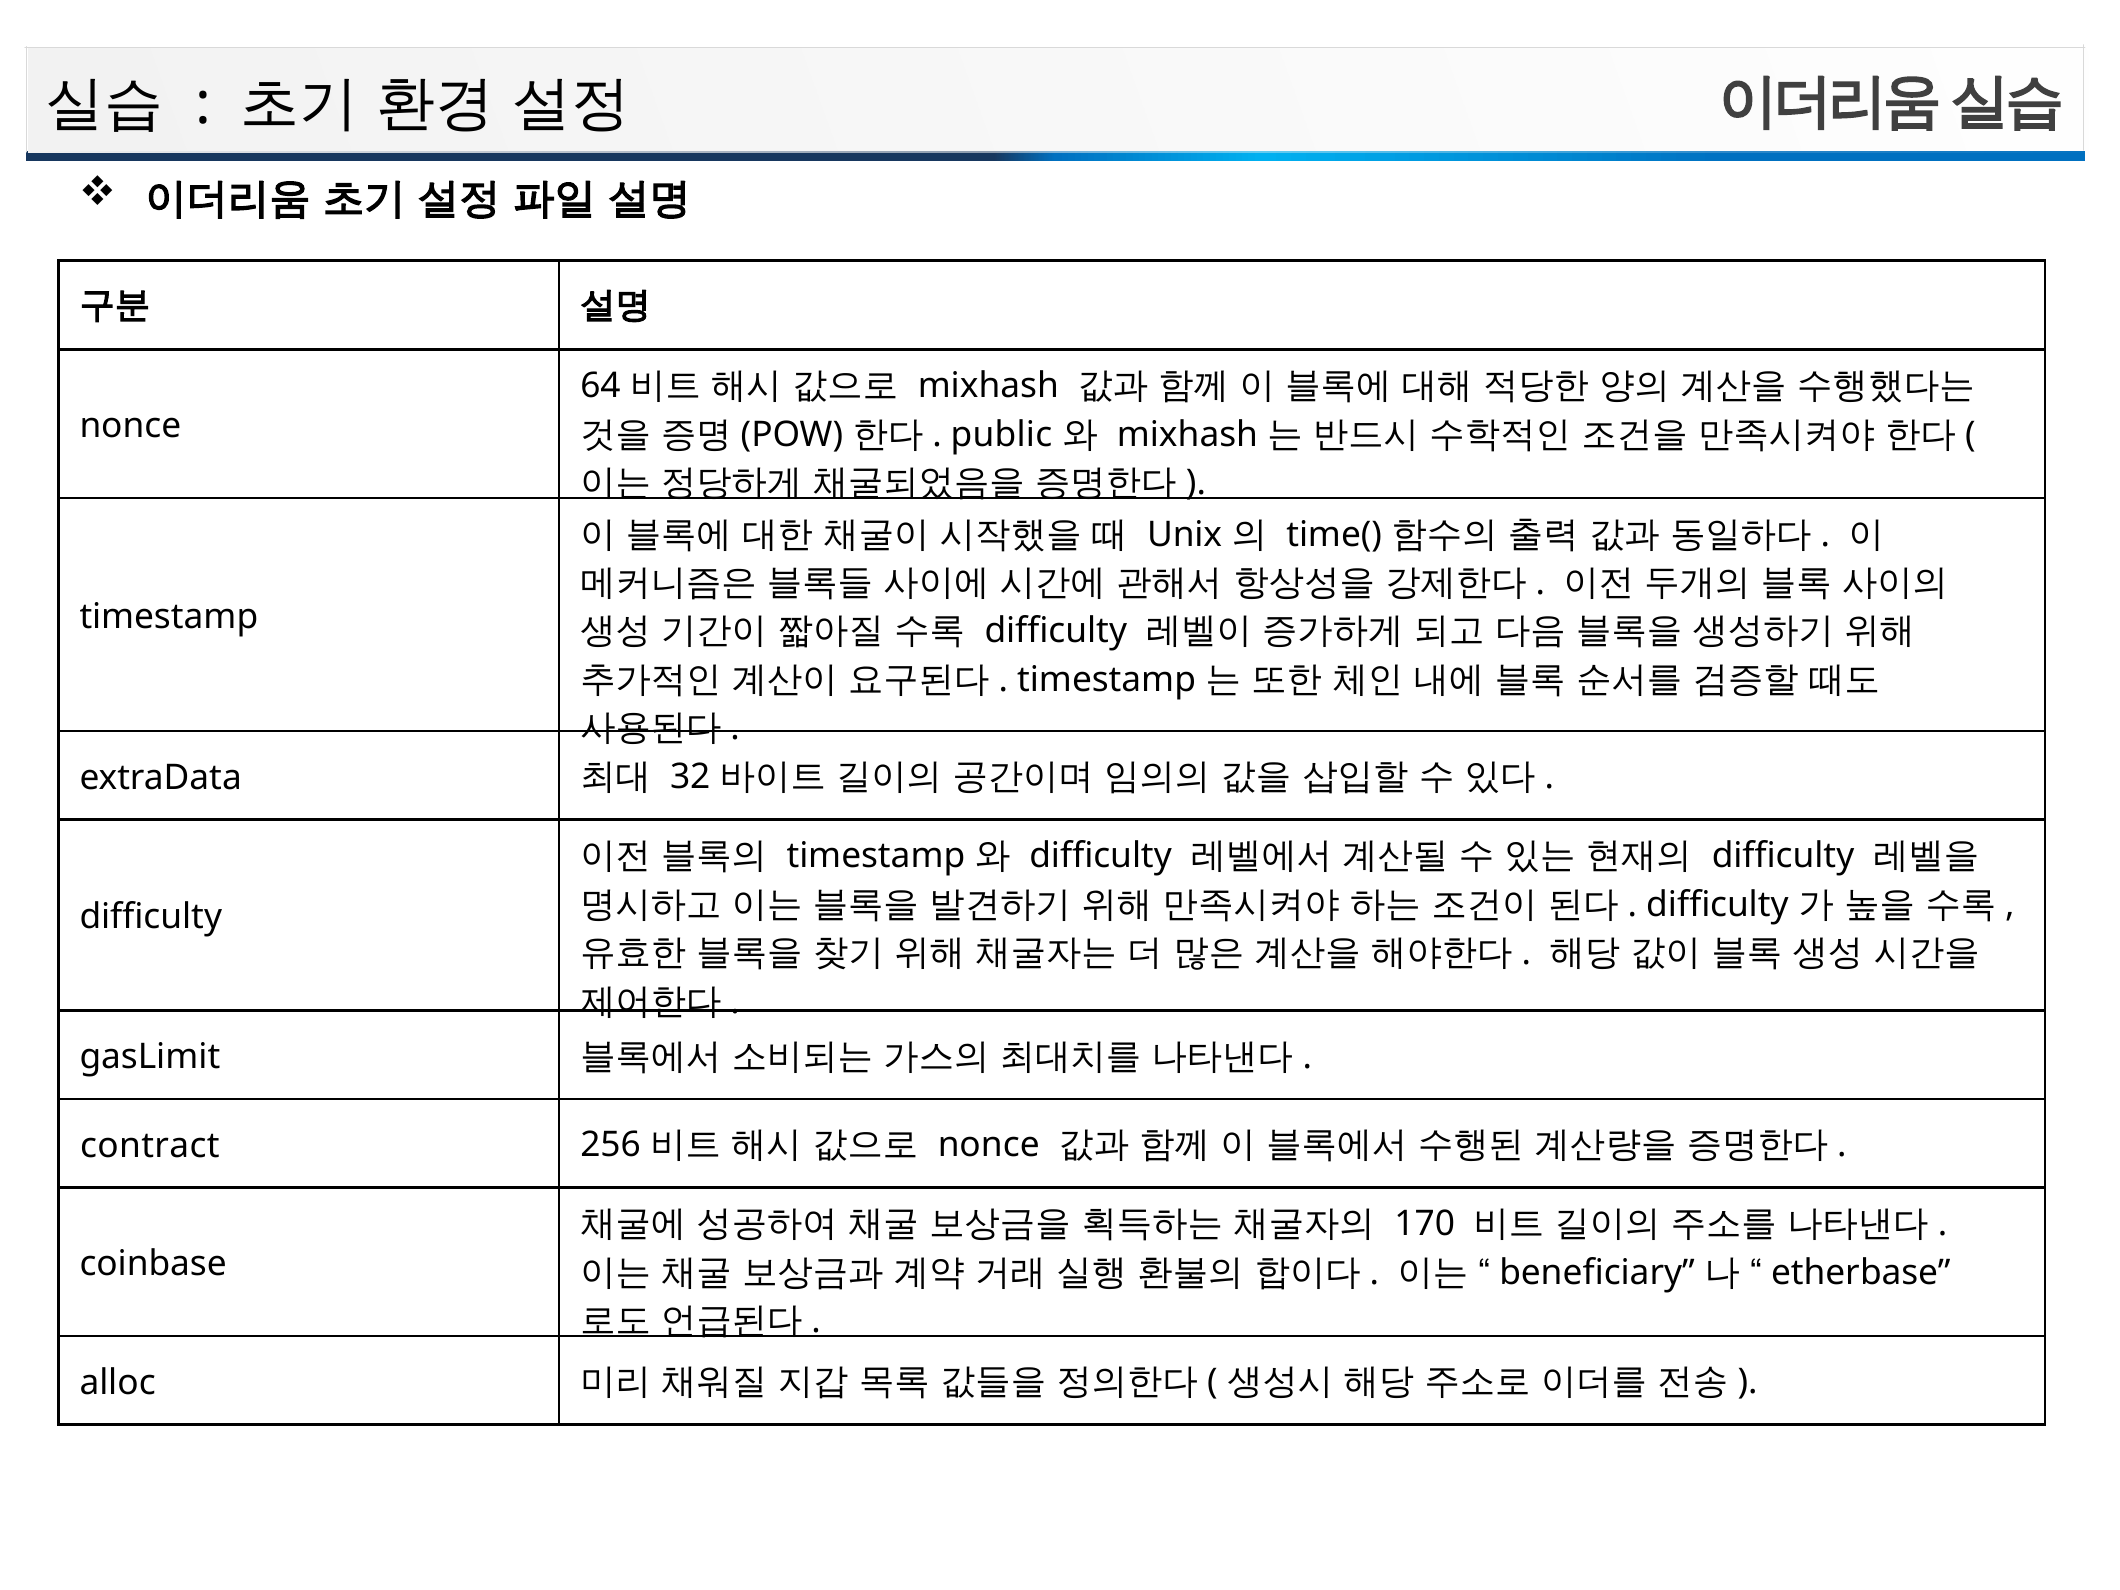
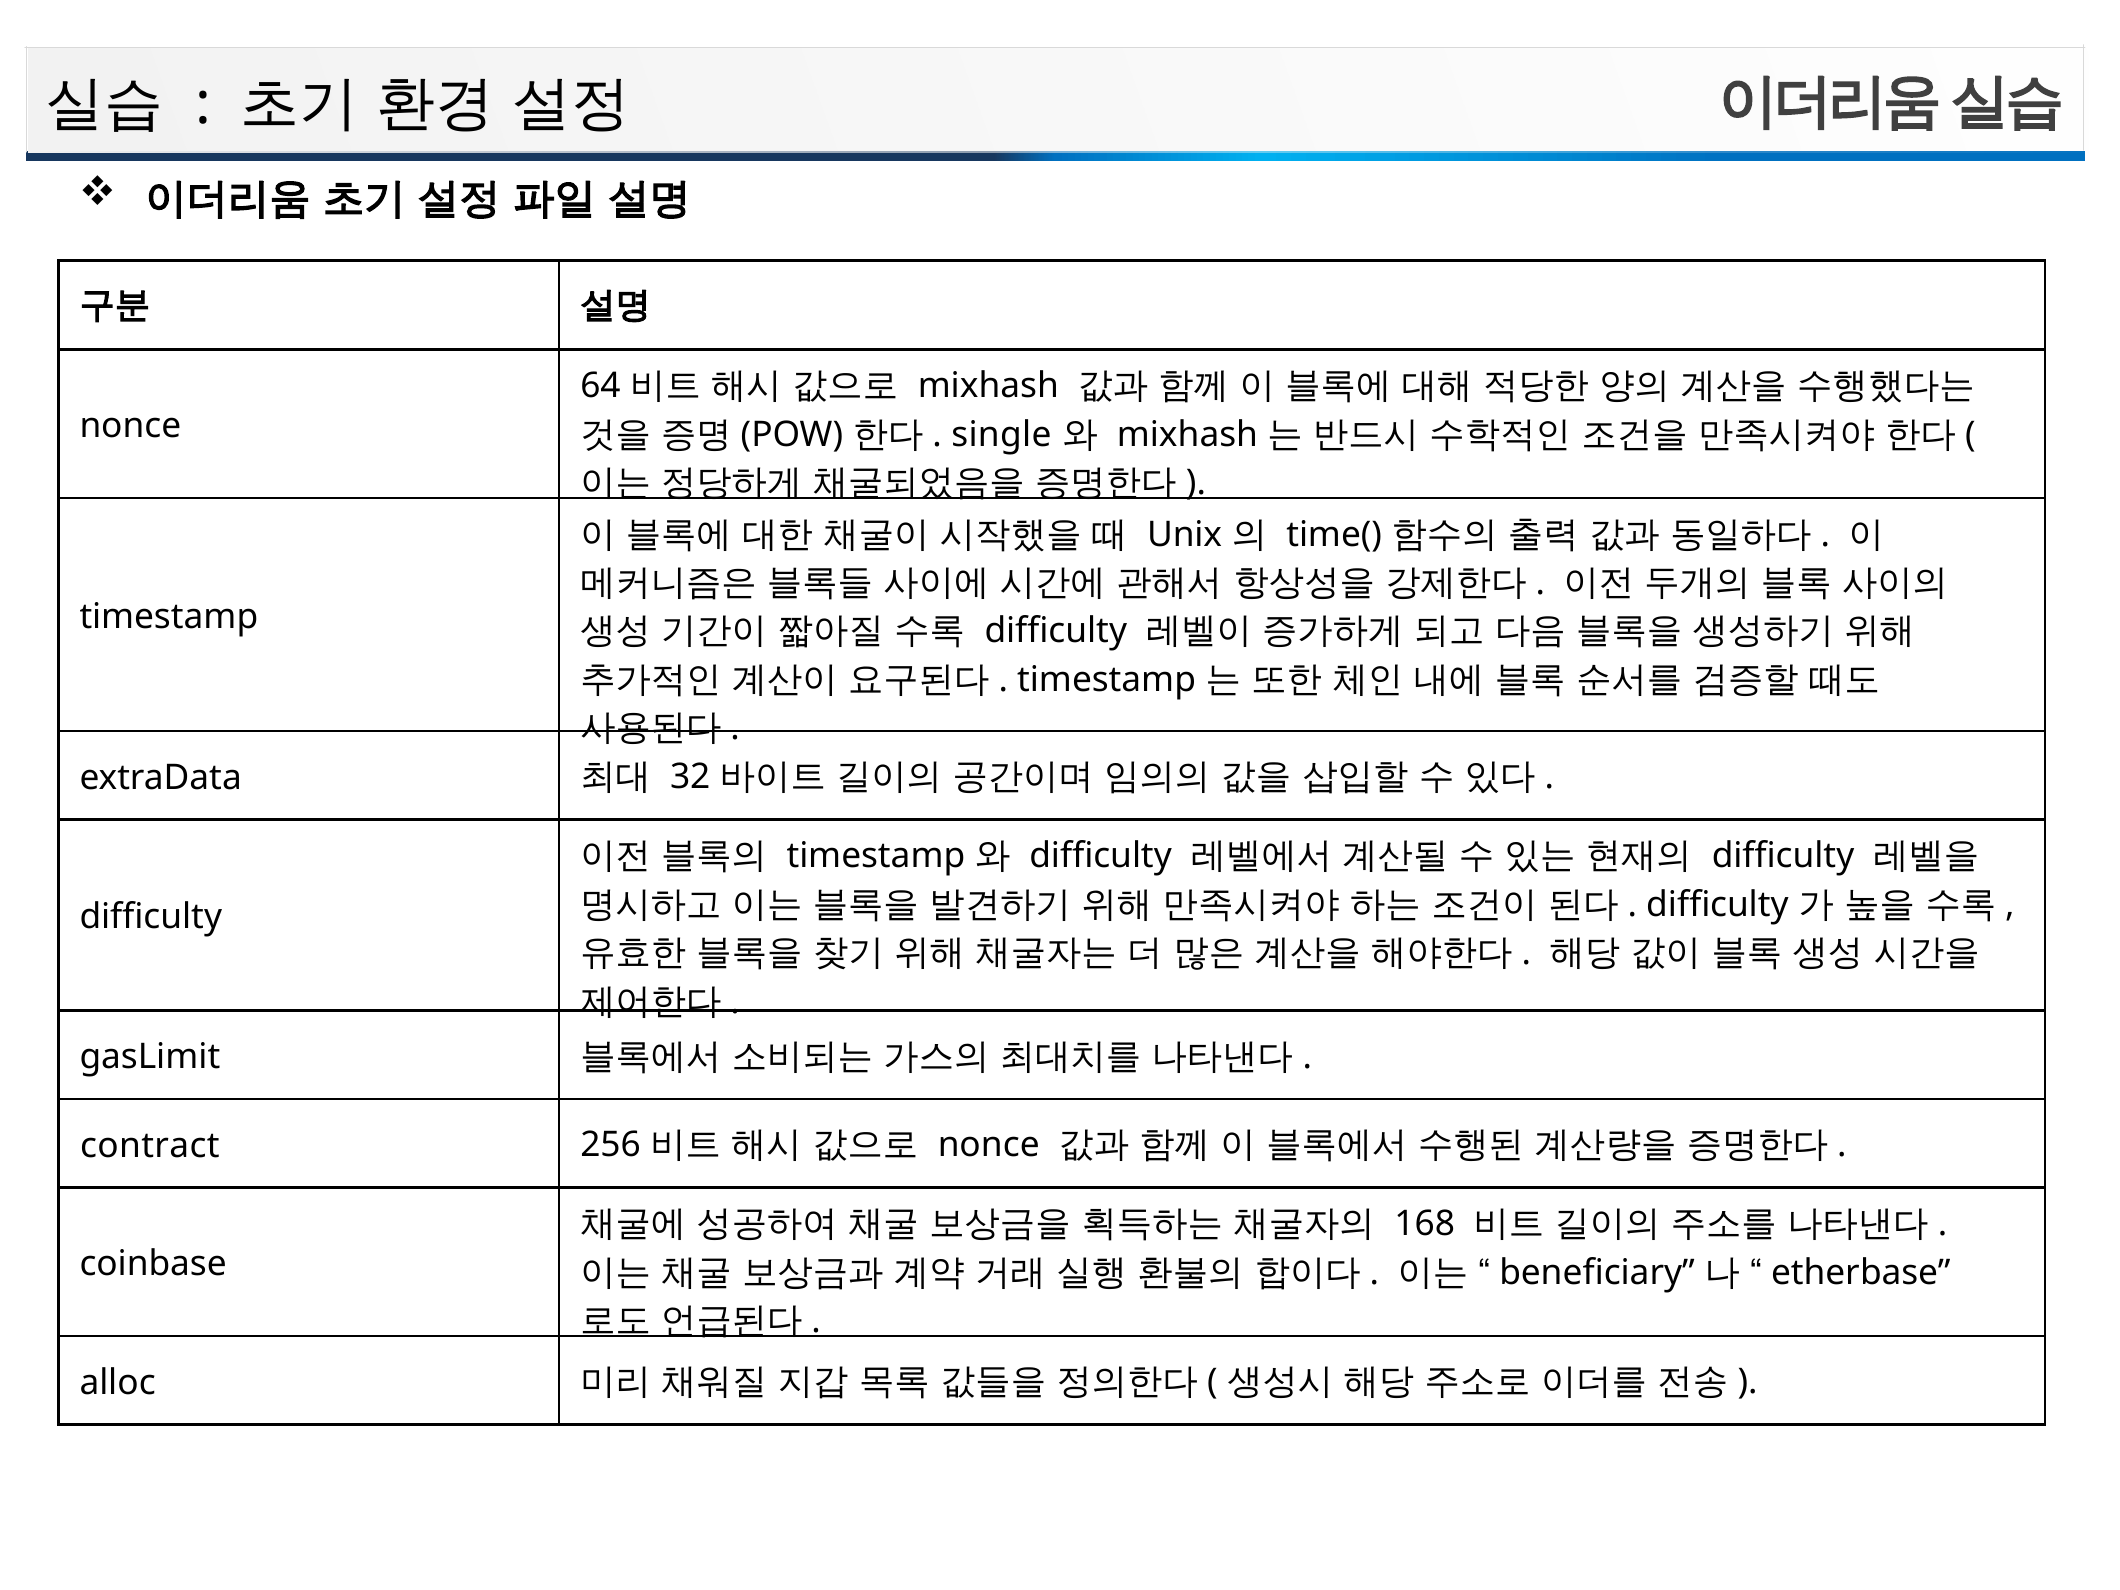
public: public -> single
170: 170 -> 168
